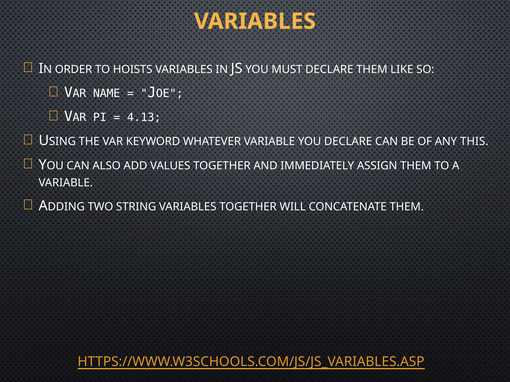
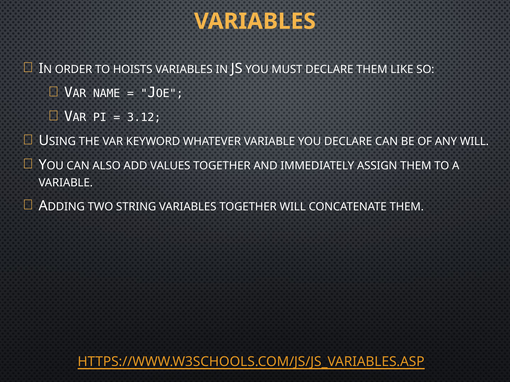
4.13: 4.13 -> 3.12
ANY THIS: THIS -> WILL
